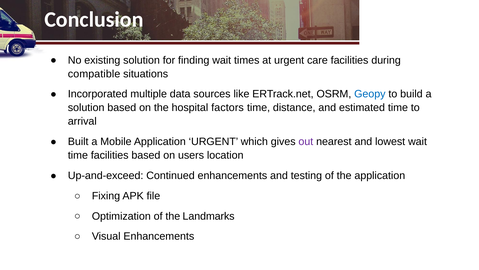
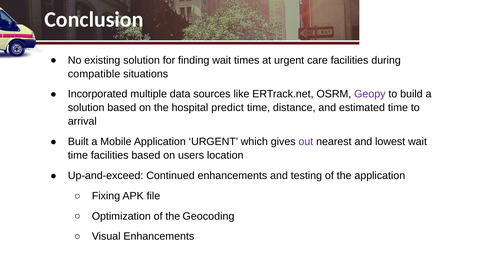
Geopy colour: blue -> purple
factors: factors -> predict
Landmarks: Landmarks -> Geocoding
